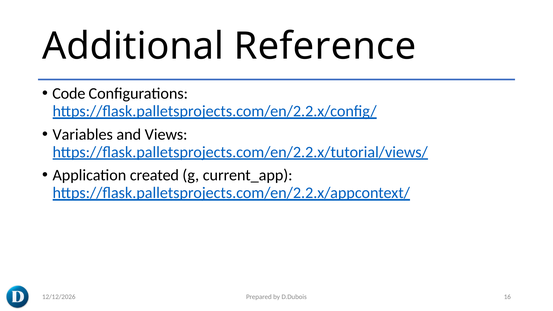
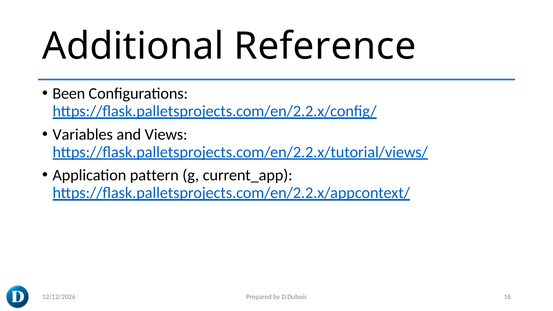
Code: Code -> Been
created: created -> pattern
